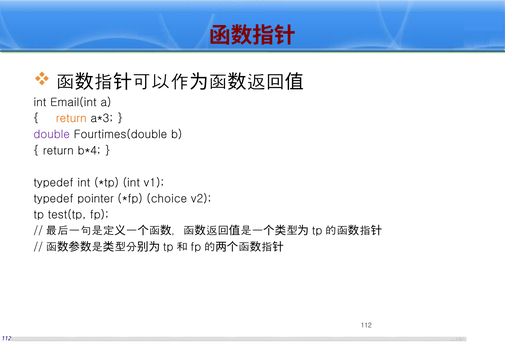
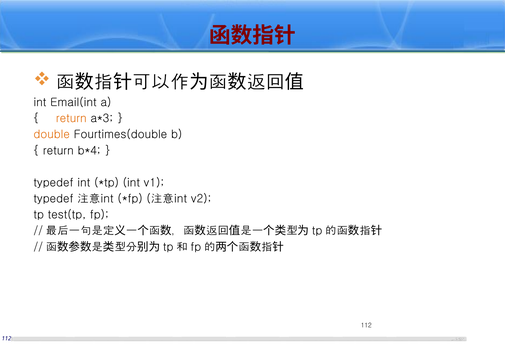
double colour: purple -> orange
typedef pointer: pointer -> 注意int
choice at (167, 198): choice -> 注意int
